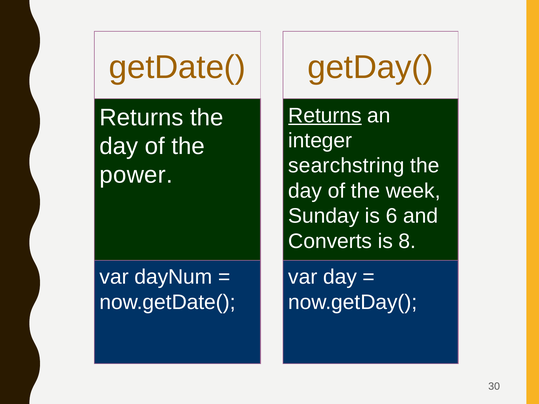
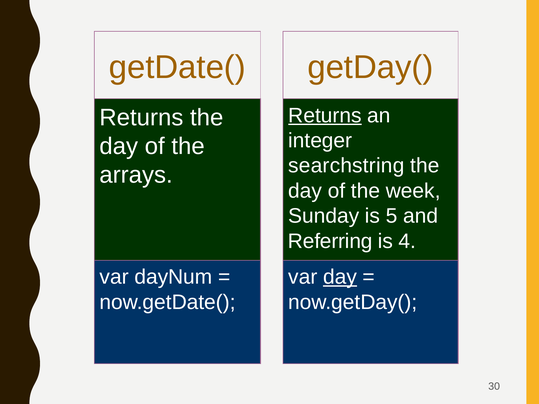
power: power -> arrays
6: 6 -> 5
Converts: Converts -> Referring
8: 8 -> 4
day at (340, 277) underline: none -> present
